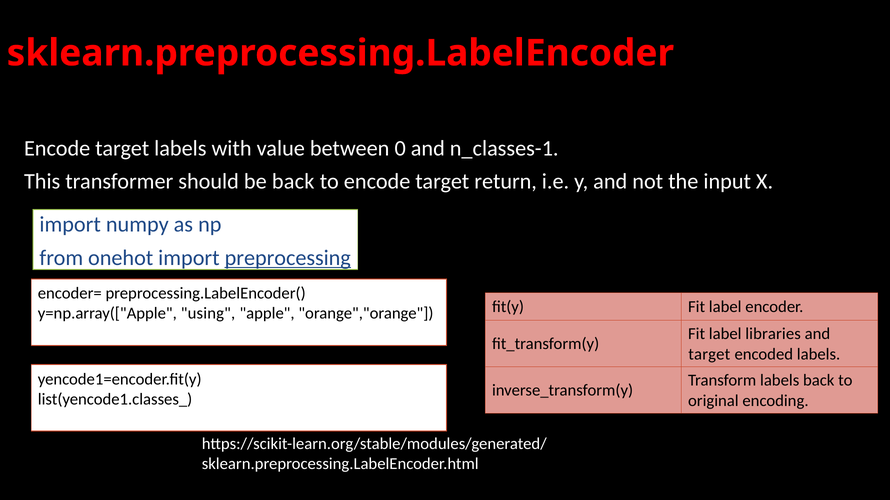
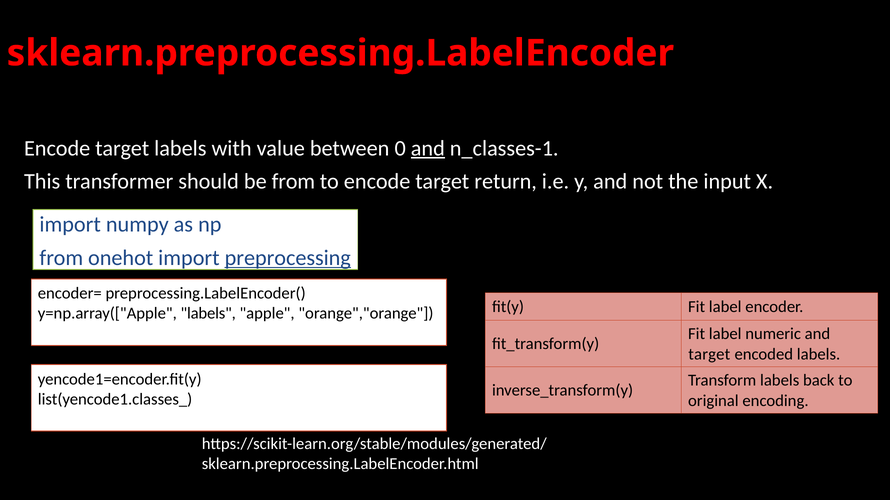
and at (428, 148) underline: none -> present
be back: back -> from
y=np.array(["Apple using: using -> labels
libraries: libraries -> numeric
